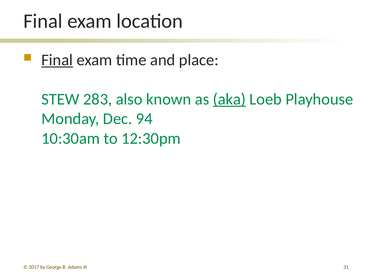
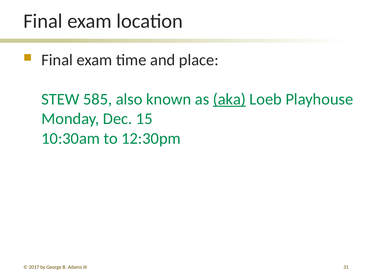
Final at (57, 60) underline: present -> none
283: 283 -> 585
94: 94 -> 15
